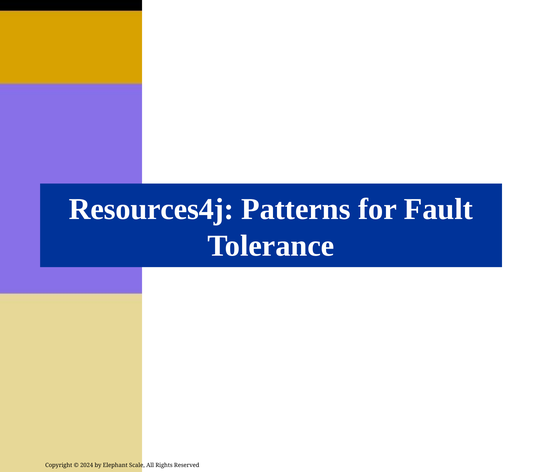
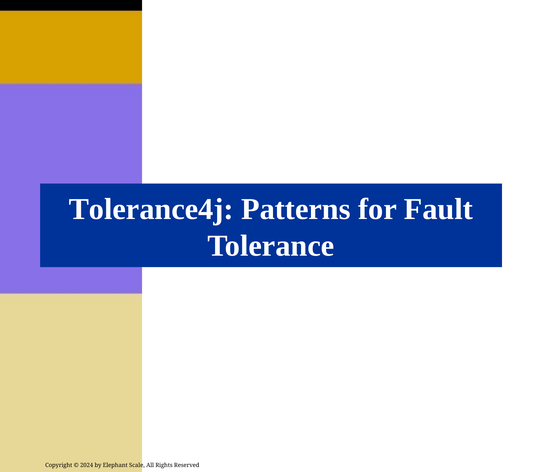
Resources4j: Resources4j -> Tolerance4j
